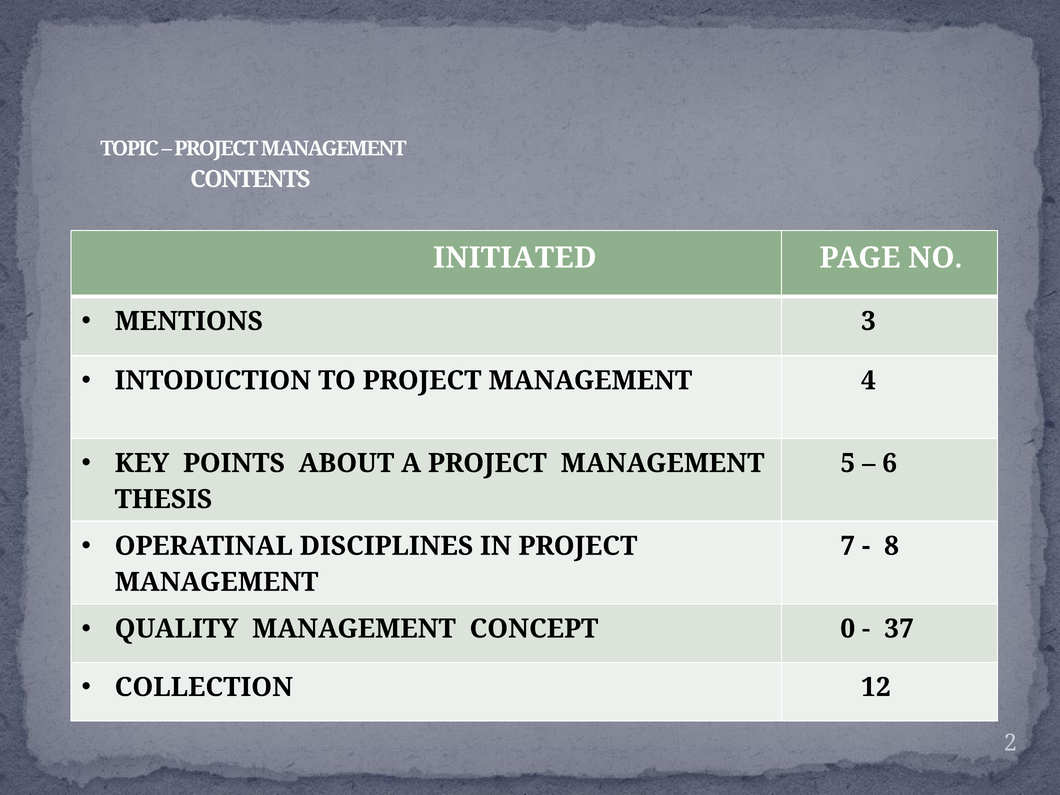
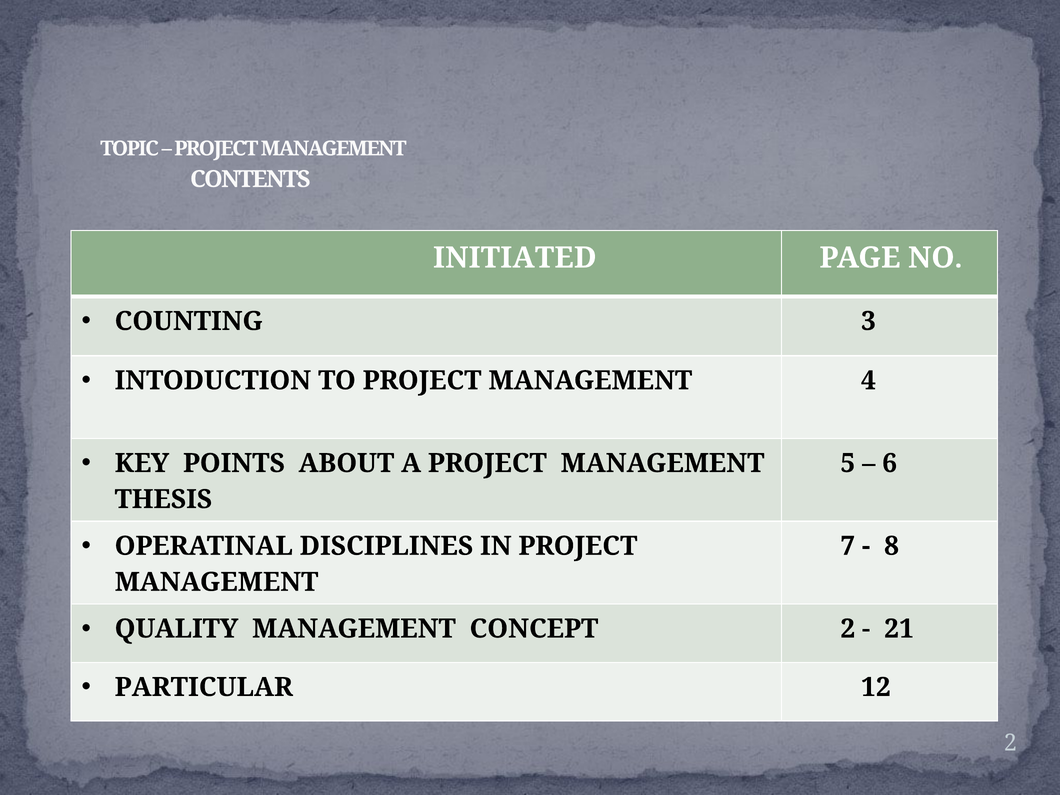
MENTIONS: MENTIONS -> COUNTING
CONCEPT 0: 0 -> 2
37: 37 -> 21
COLLECTION: COLLECTION -> PARTICULAR
